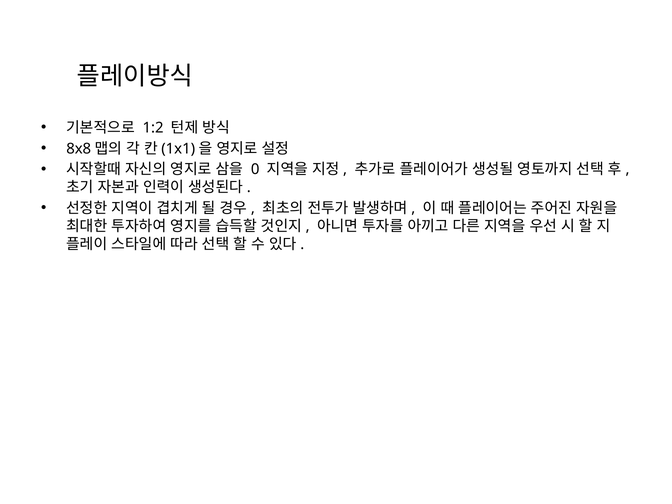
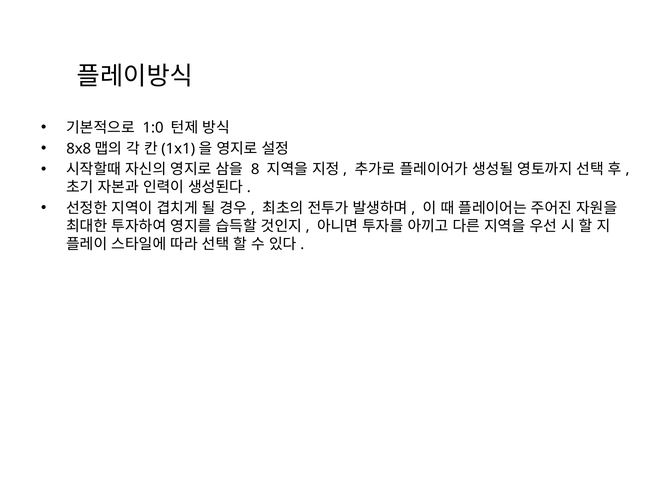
1:2: 1:2 -> 1:0
0: 0 -> 8
